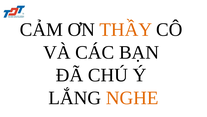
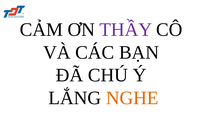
THẦY colour: orange -> purple
